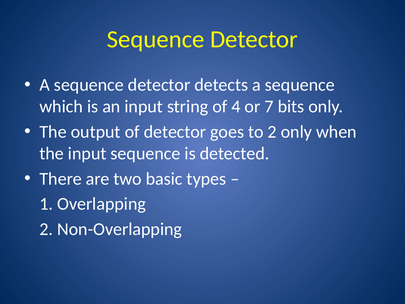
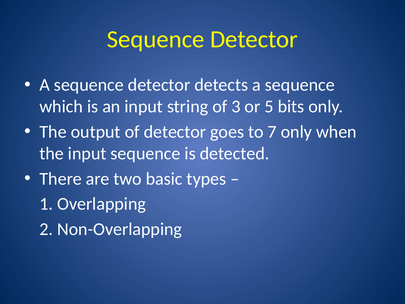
4: 4 -> 3
7: 7 -> 5
to 2: 2 -> 7
